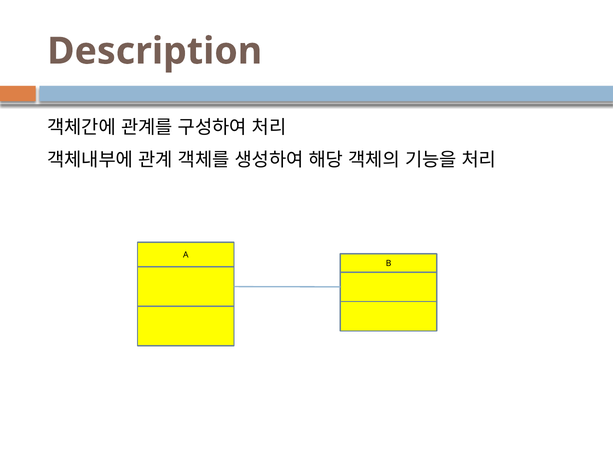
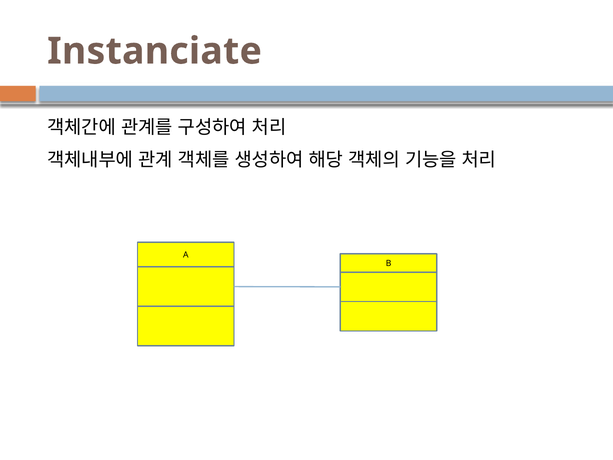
Description: Description -> Instanciate
